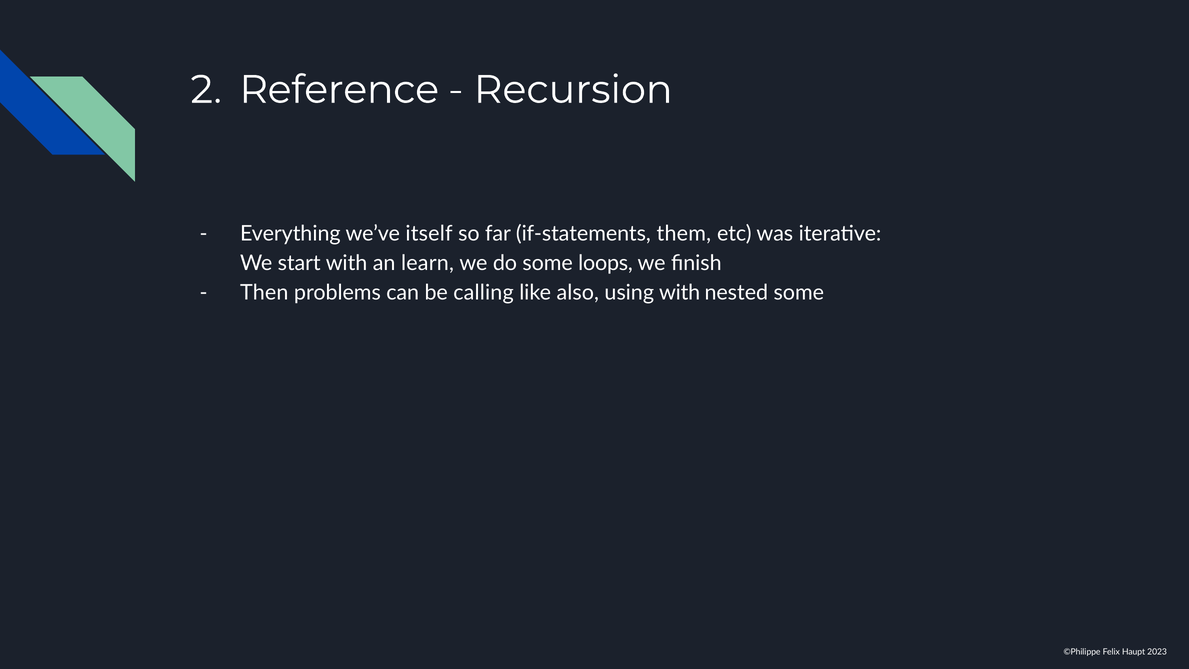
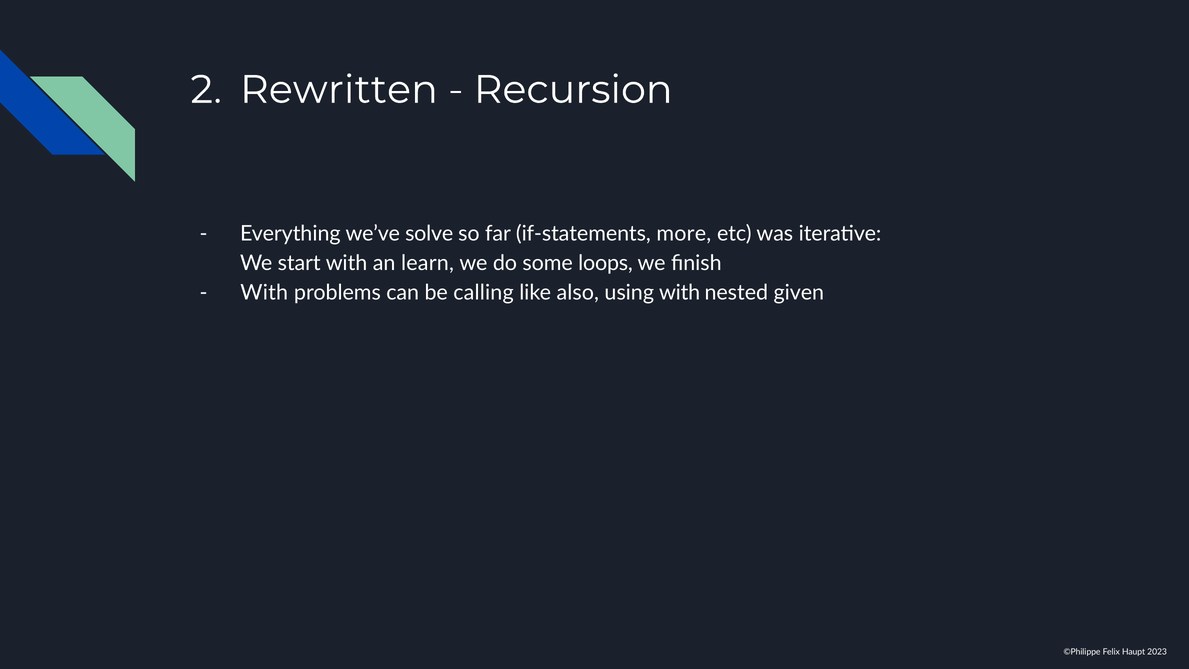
Reference: Reference -> Rewritten
itself: itself -> solve
them: them -> more
Then at (264, 293): Then -> With
nested some: some -> given
